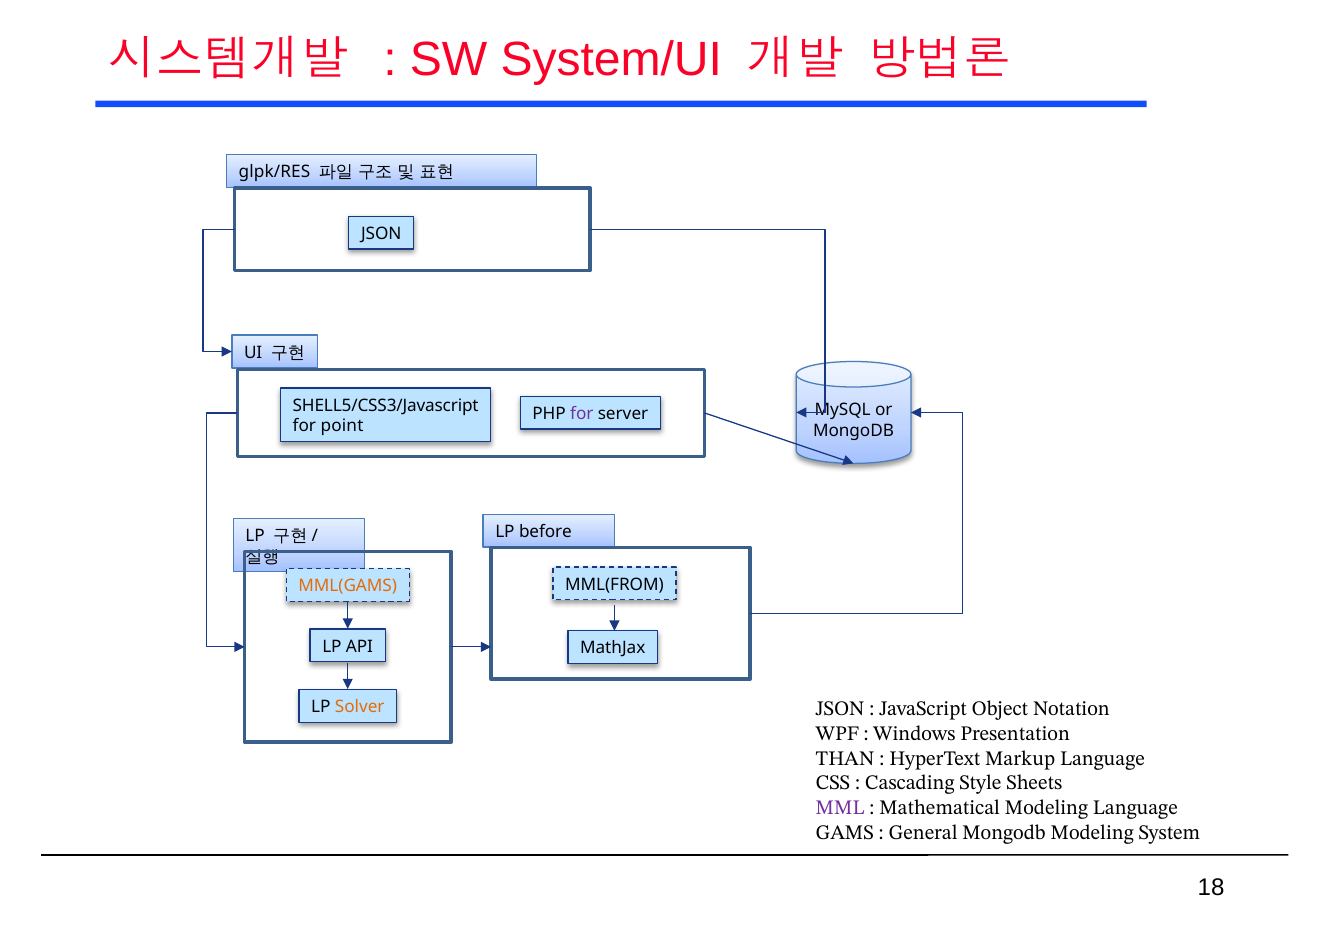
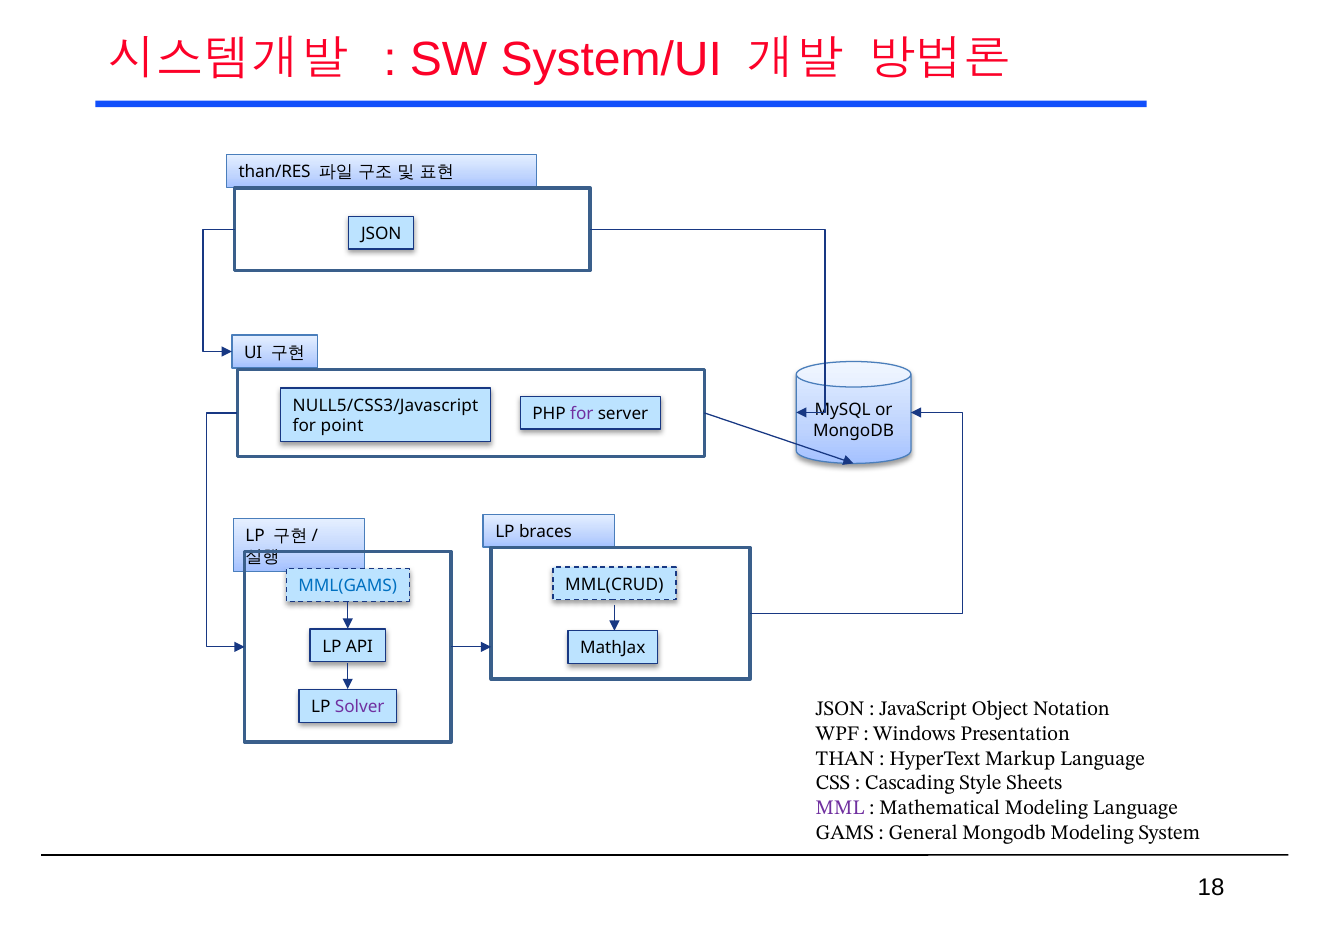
glpk/RES: glpk/RES -> than/RES
SHELL5/CSS3/Javascript: SHELL5/CSS3/Javascript -> NULL5/CSS3/Javascript
before: before -> braces
MML(FROM: MML(FROM -> MML(CRUD
MML(GAMS colour: orange -> blue
Solver colour: orange -> purple
